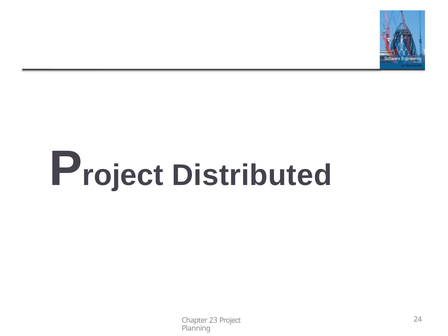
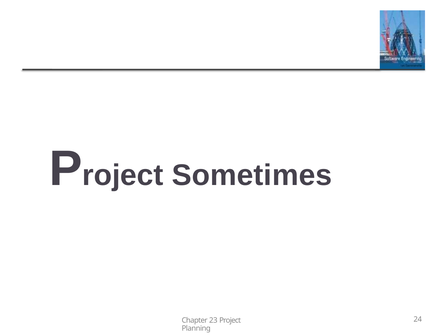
Distributed: Distributed -> Sometimes
